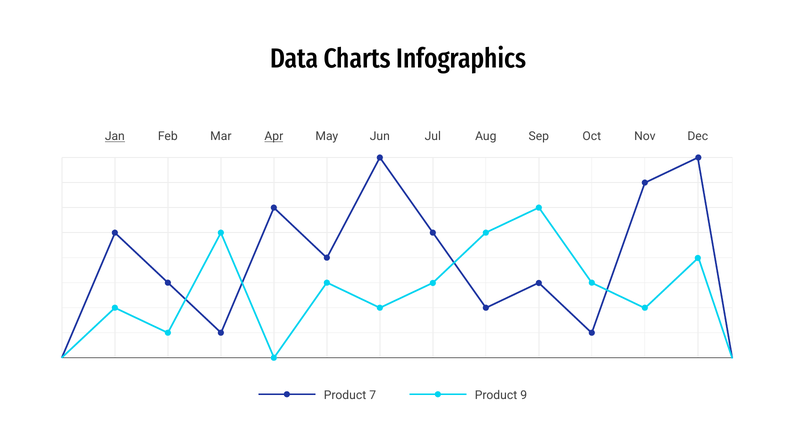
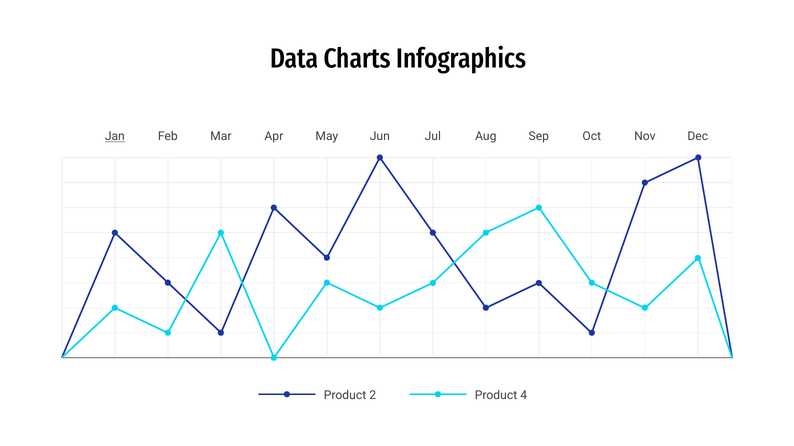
Apr underline: present -> none
7: 7 -> 2
9: 9 -> 4
